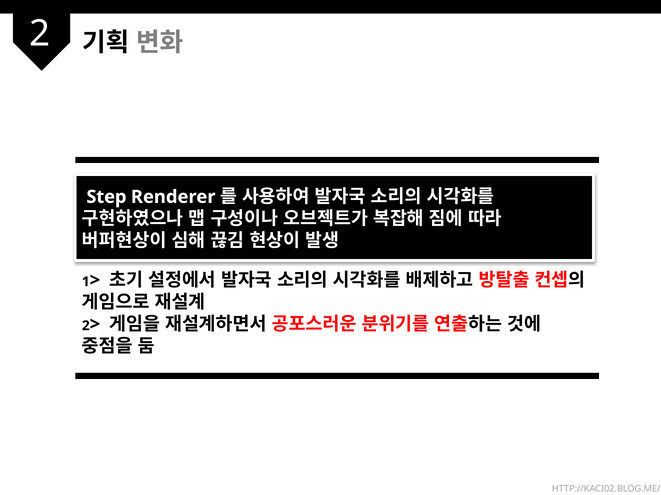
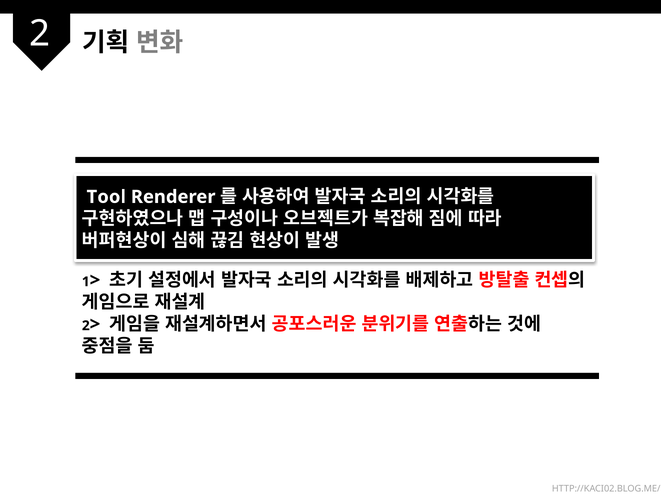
Step: Step -> Tool
